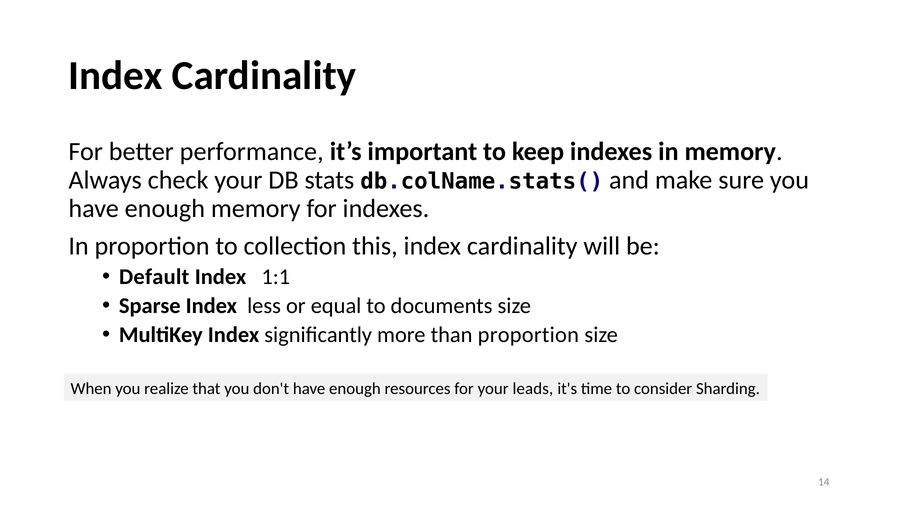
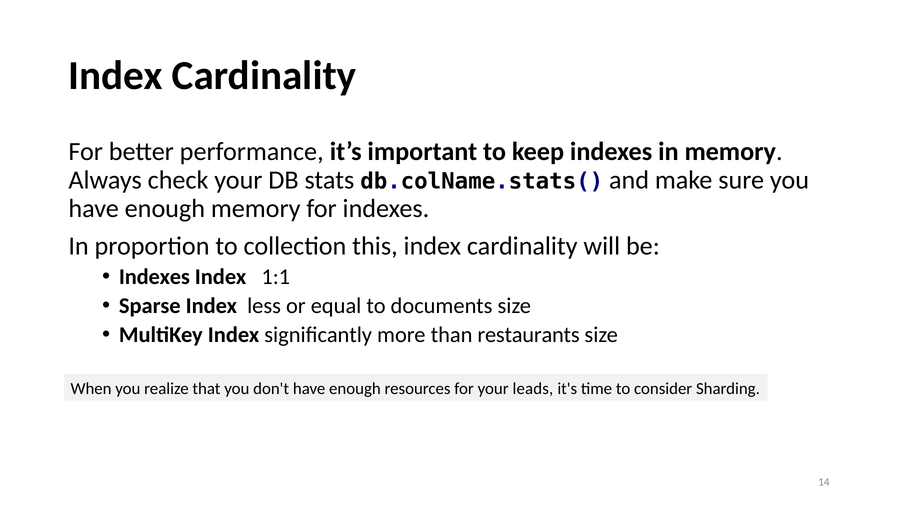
Default at (154, 277): Default -> Indexes
than proportion: proportion -> restaurants
